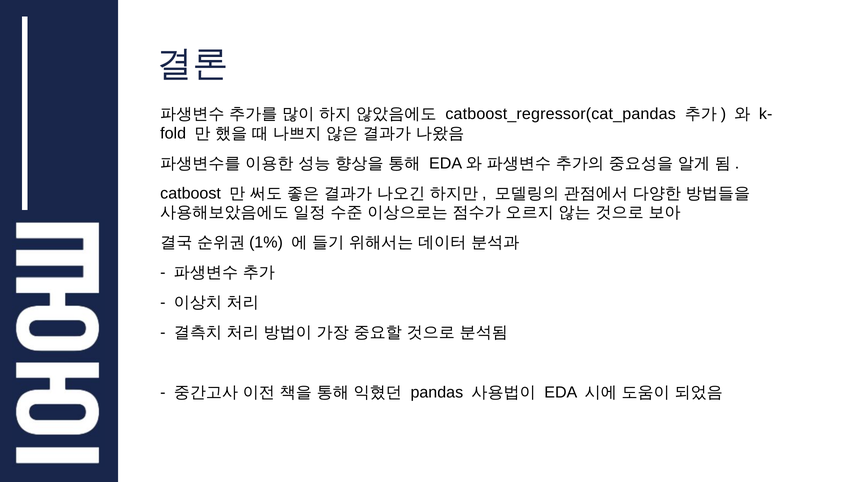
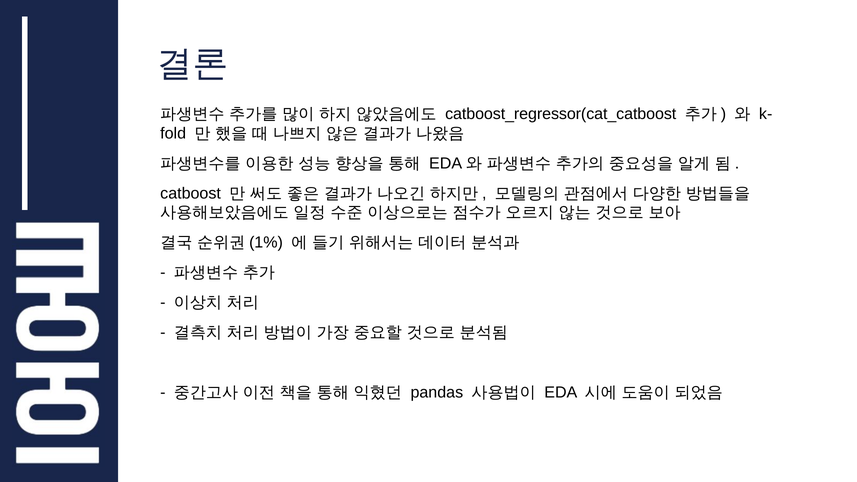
catboost_regressor(cat_pandas: catboost_regressor(cat_pandas -> catboost_regressor(cat_catboost
